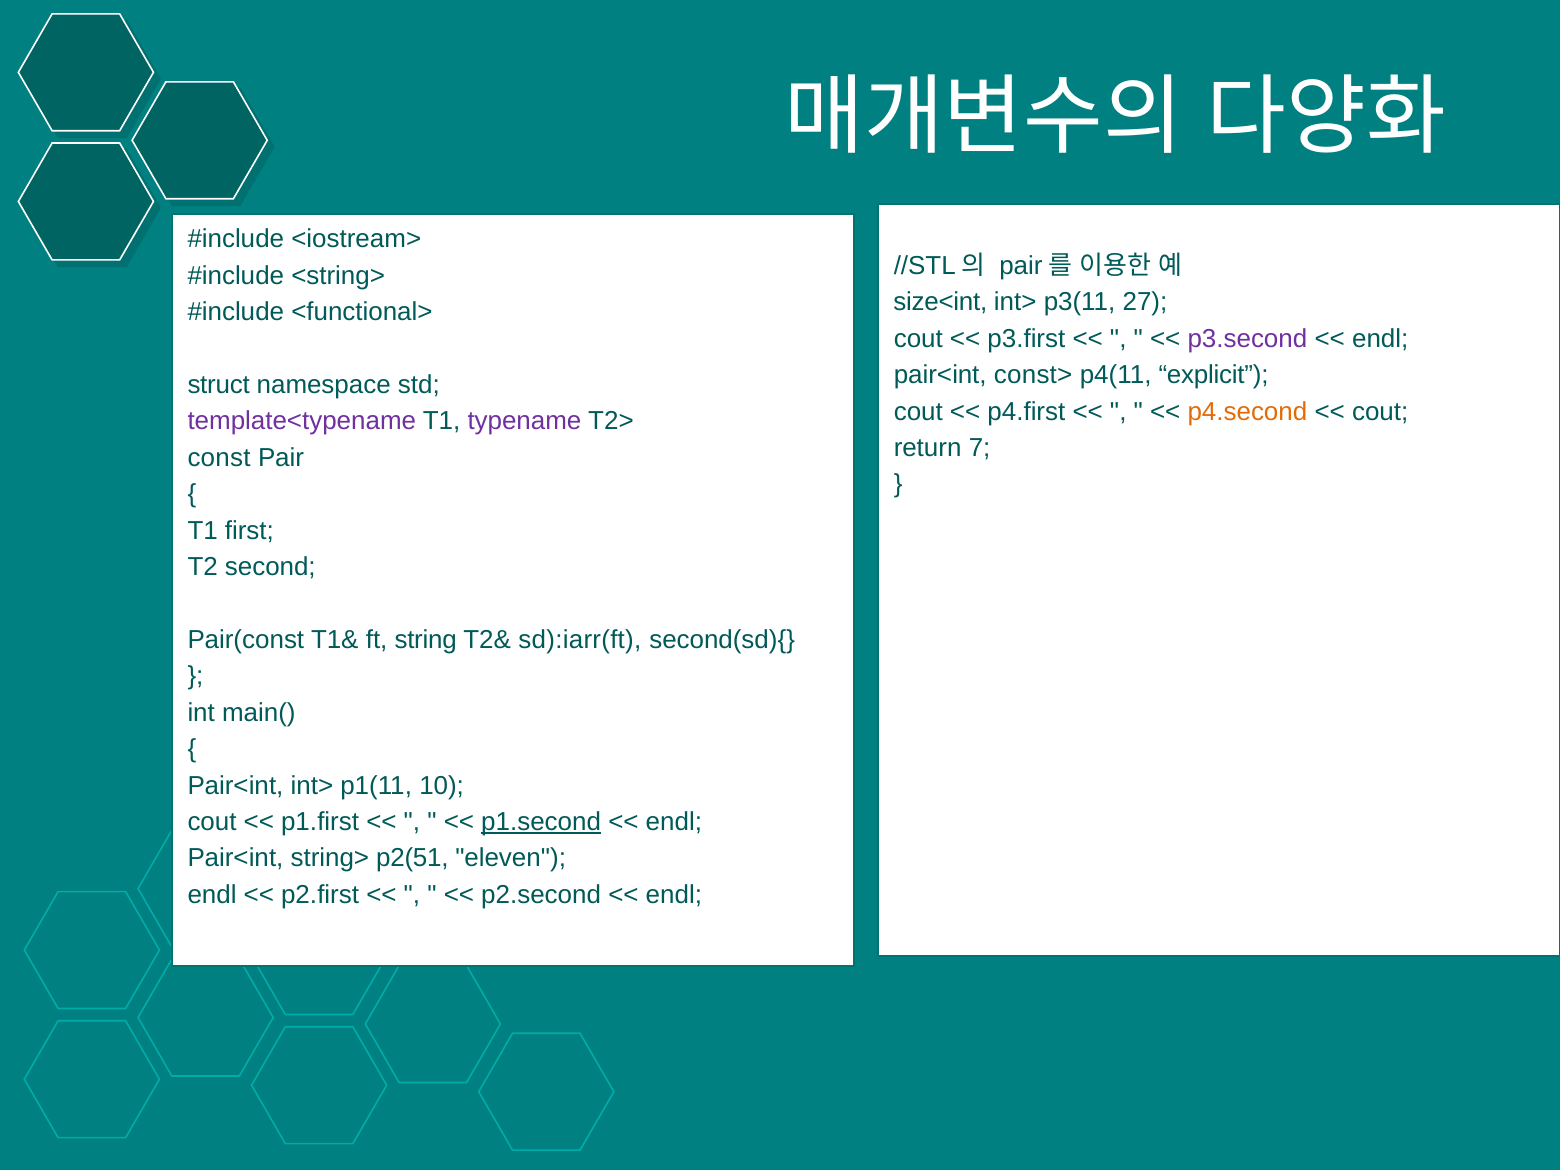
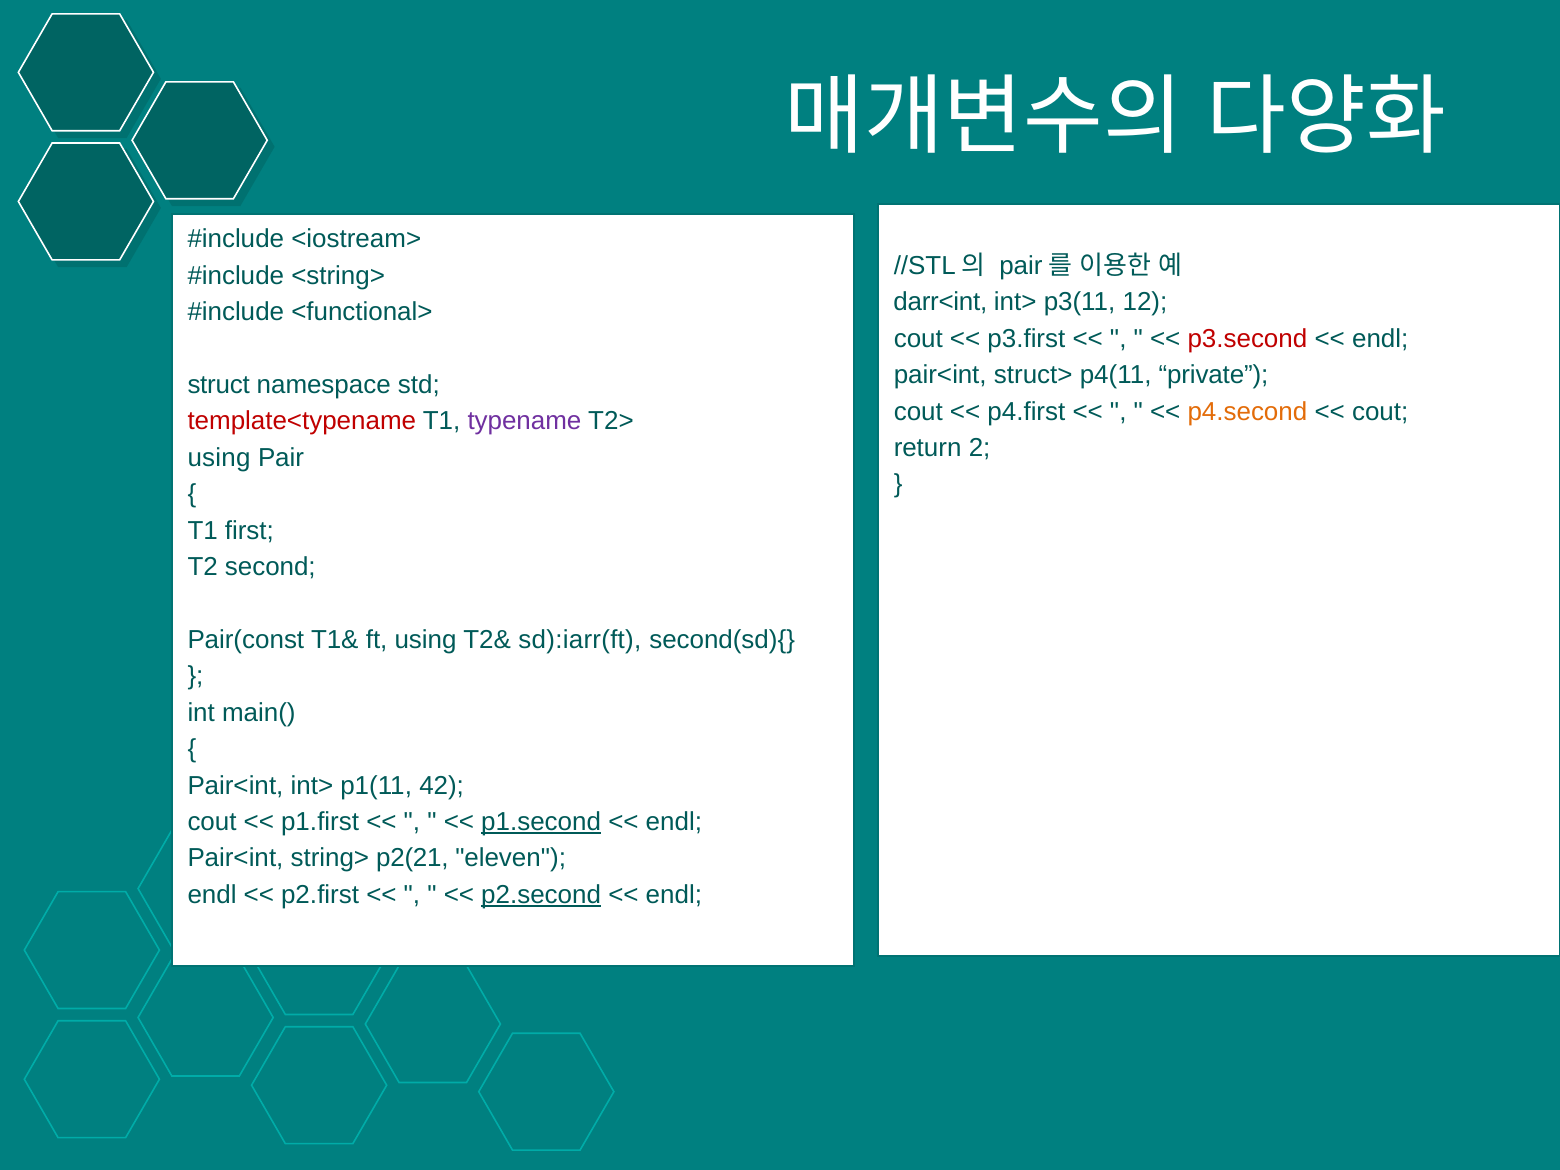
size<int: size<int -> darr<int
27: 27 -> 12
p3.second colour: purple -> red
const>: const> -> struct>
explicit: explicit -> private
template<typename colour: purple -> red
7: 7 -> 2
const at (219, 458): const -> using
ft string: string -> using
10: 10 -> 42
p2(51: p2(51 -> p2(21
p2.second underline: none -> present
